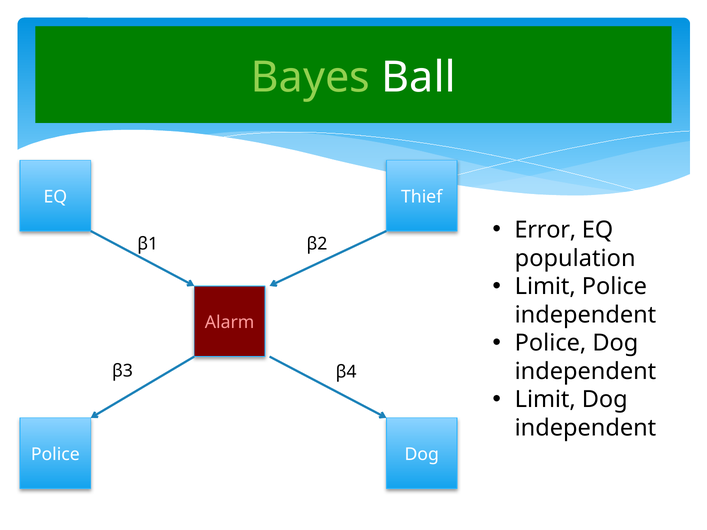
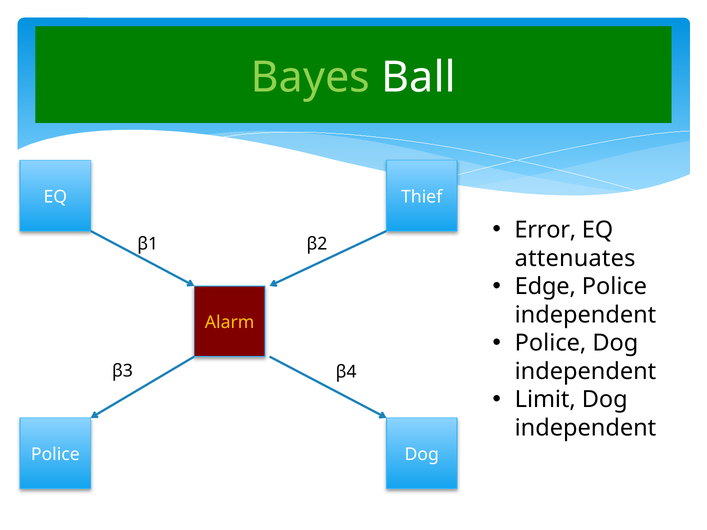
population: population -> attenuates
Limit at (545, 287): Limit -> Edge
Alarm colour: pink -> yellow
